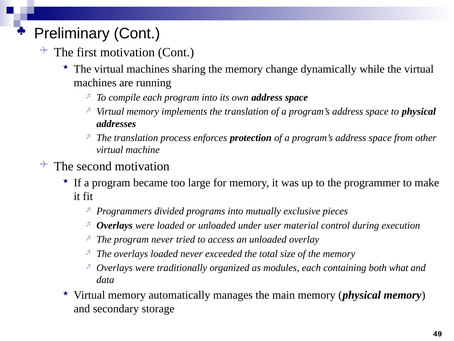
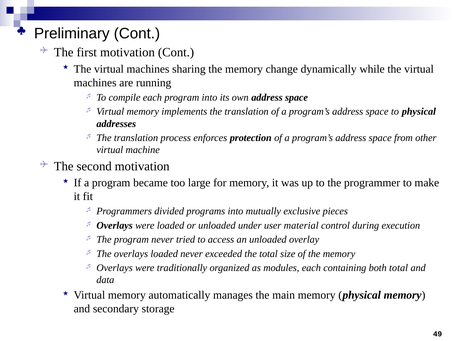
both what: what -> total
